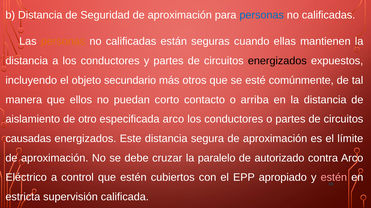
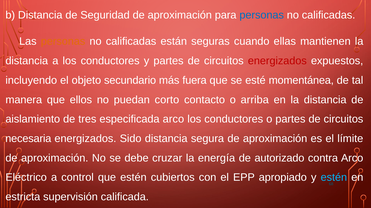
energizados at (277, 61) colour: black -> red
otros: otros -> fuera
comúnmente: comúnmente -> momentánea
otro: otro -> tres
causadas: causadas -> necesaria
Este: Este -> Sido
paralelo: paralelo -> energía
estén at (334, 178) colour: pink -> light blue
